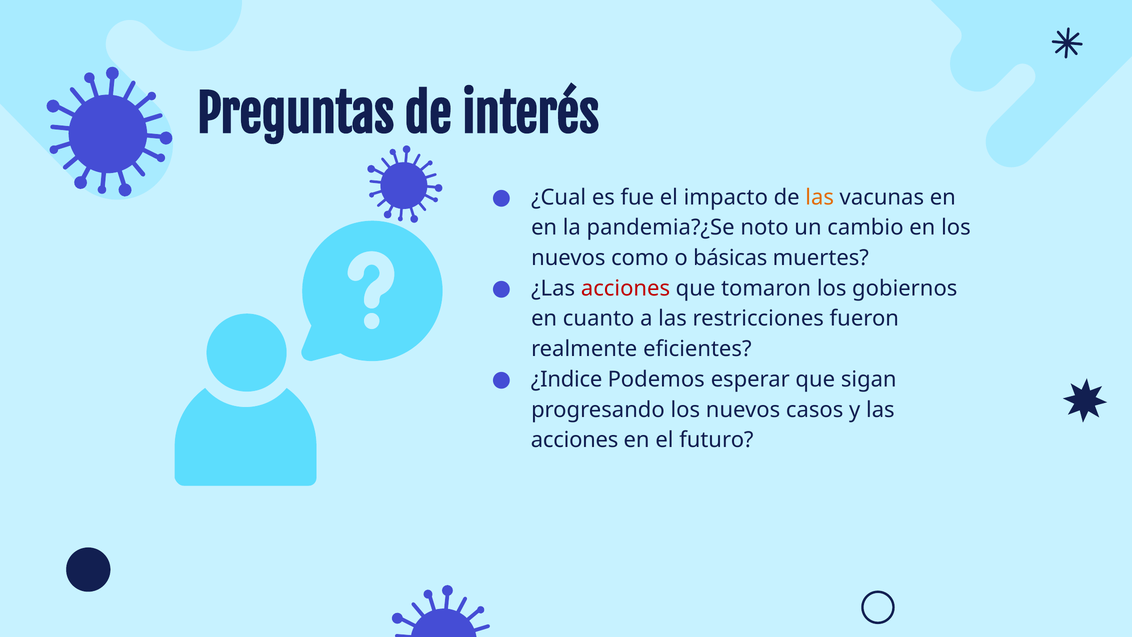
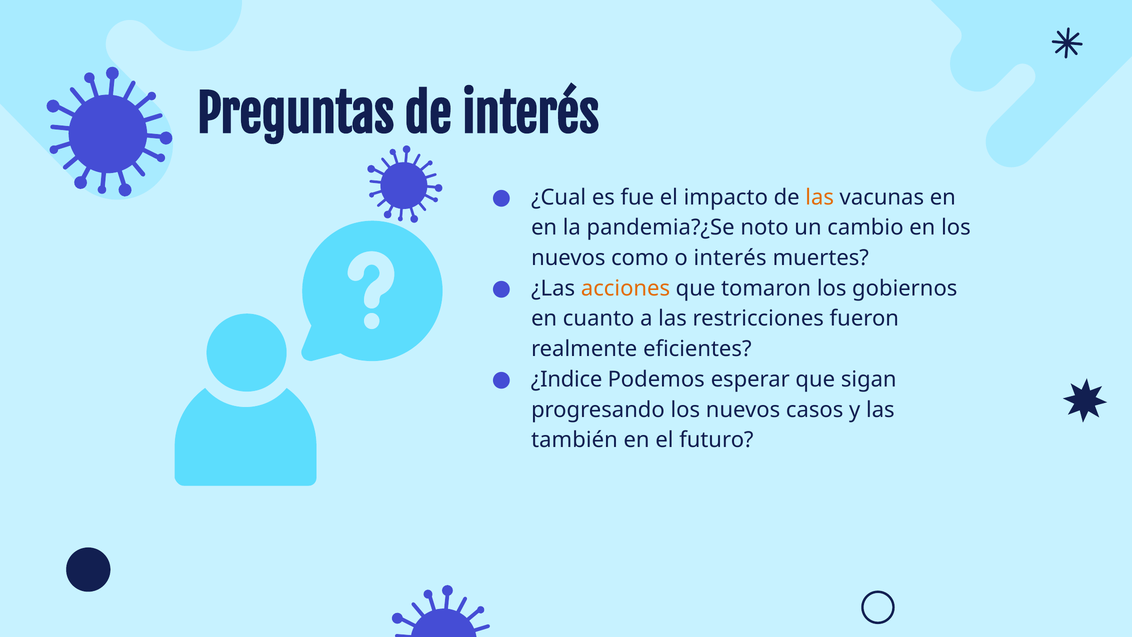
o básicas: básicas -> interés
acciones at (625, 288) colour: red -> orange
acciones at (575, 440): acciones -> también
